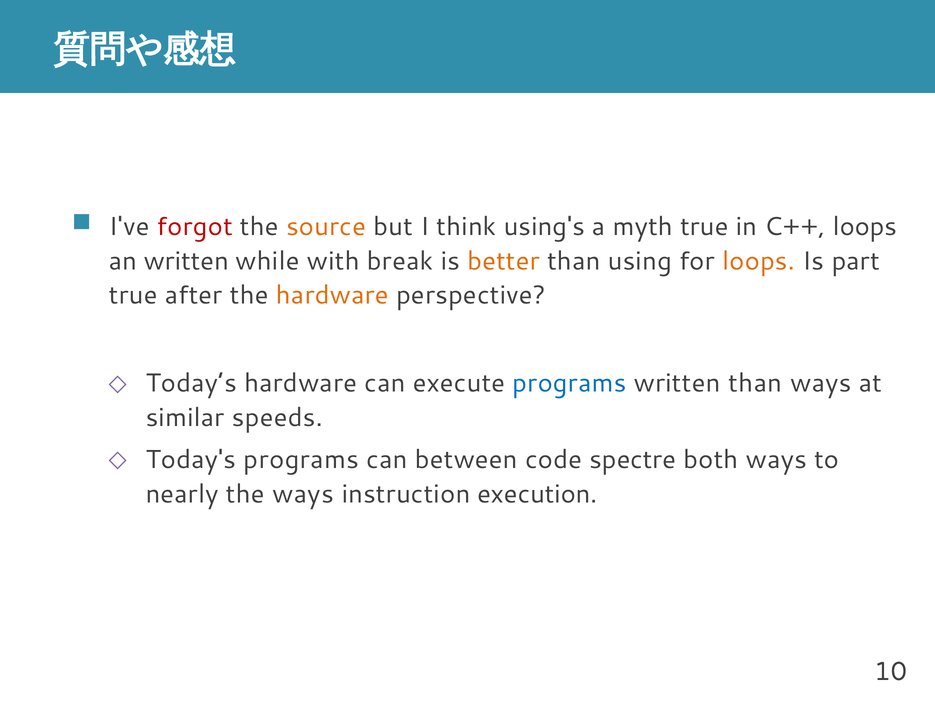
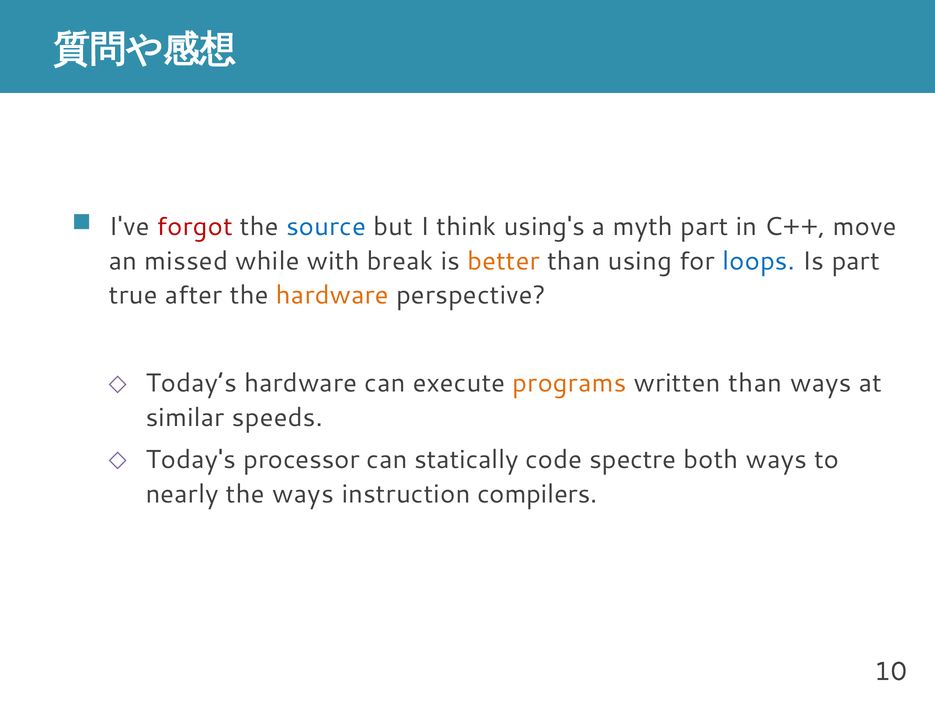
source colour: orange -> blue
myth true: true -> part
C++ loops: loops -> move
an written: written -> missed
loops at (759, 261) colour: orange -> blue
programs at (570, 383) colour: blue -> orange
Today's programs: programs -> processor
between: between -> statically
execution: execution -> compilers
